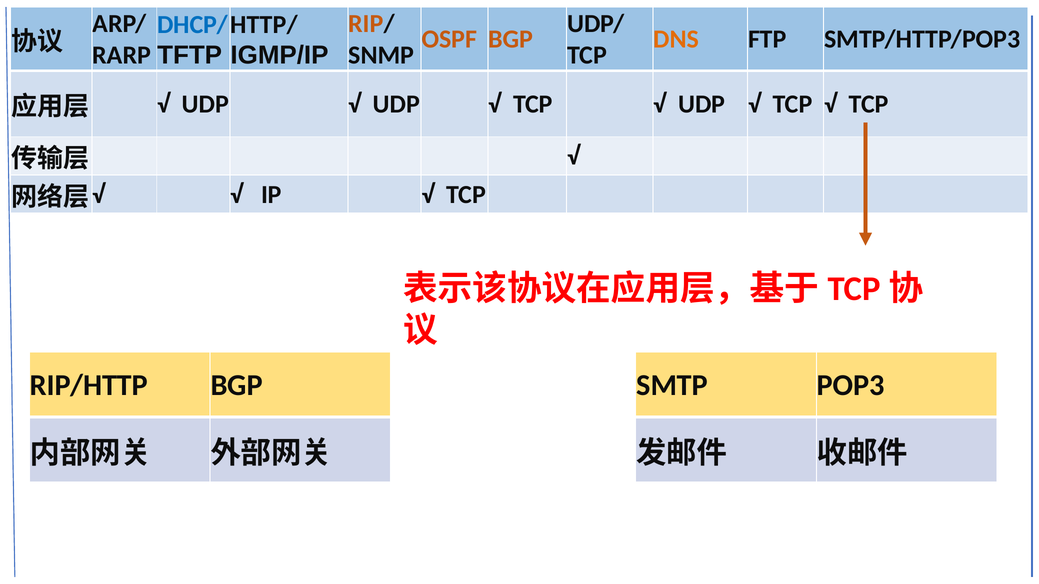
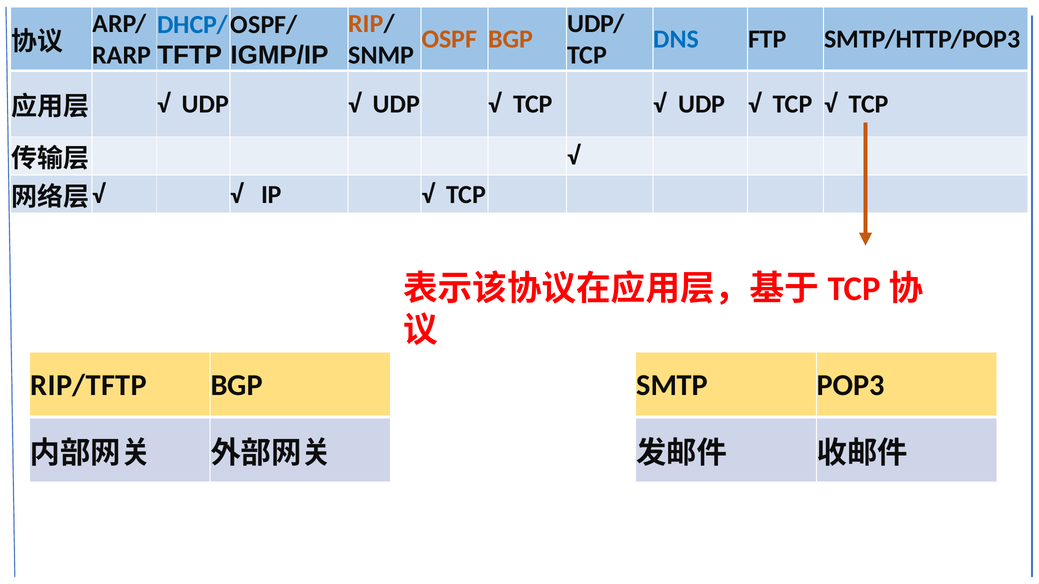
HTTP/: HTTP/ -> OSPF/
DNS colour: orange -> blue
RIP/HTTP: RIP/HTTP -> RIP/TFTP
